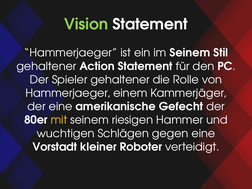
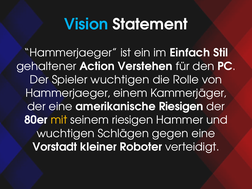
Vision colour: light green -> light blue
im Seinem: Seinem -> Einfach
Action Statement: Statement -> Verstehen
Spieler gehaltener: gehaltener -> wuchtigen
amerikanische Gefecht: Gefecht -> Riesigen
